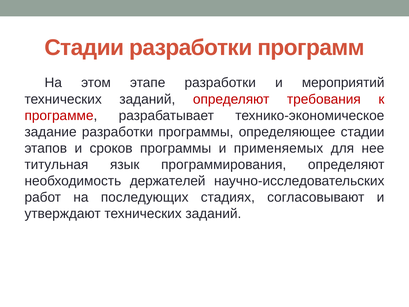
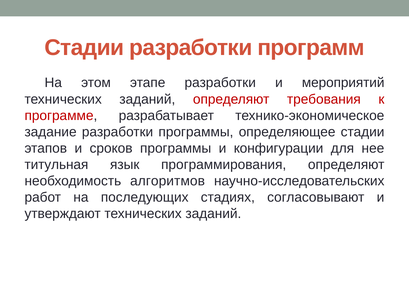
применяемых: применяемых -> конфигурации
держателей: держателей -> алгоритмов
